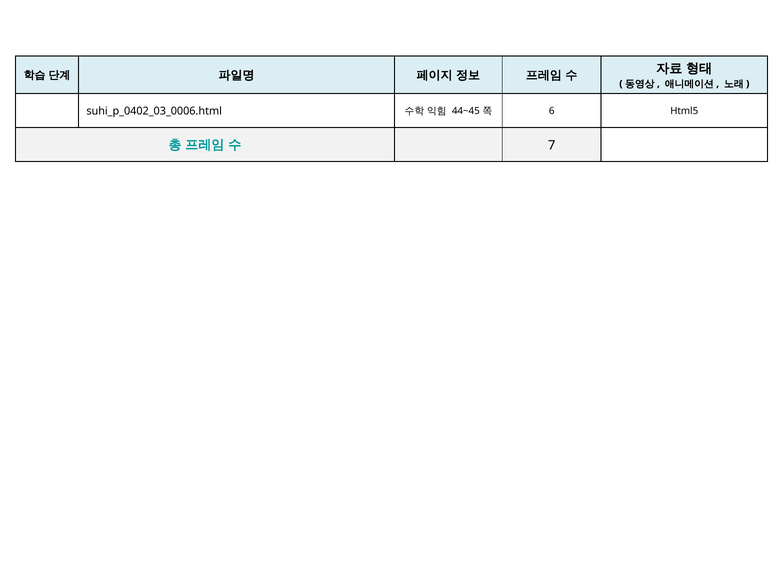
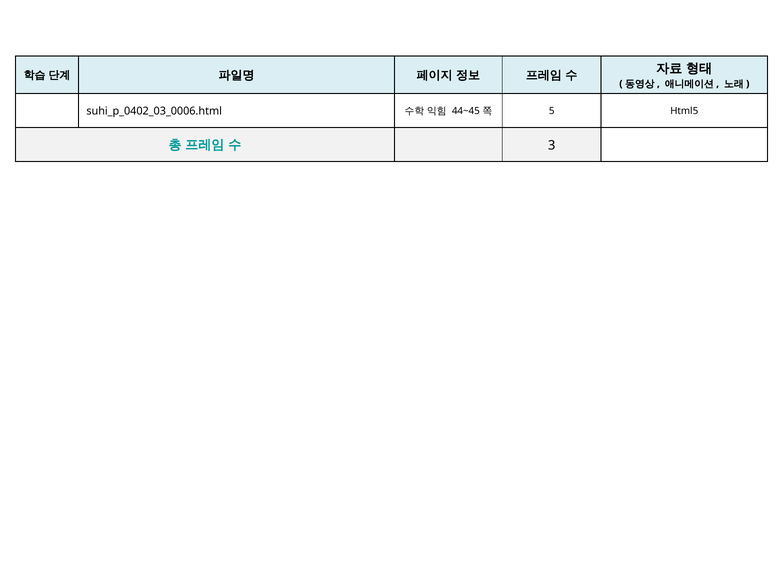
6: 6 -> 5
7: 7 -> 3
